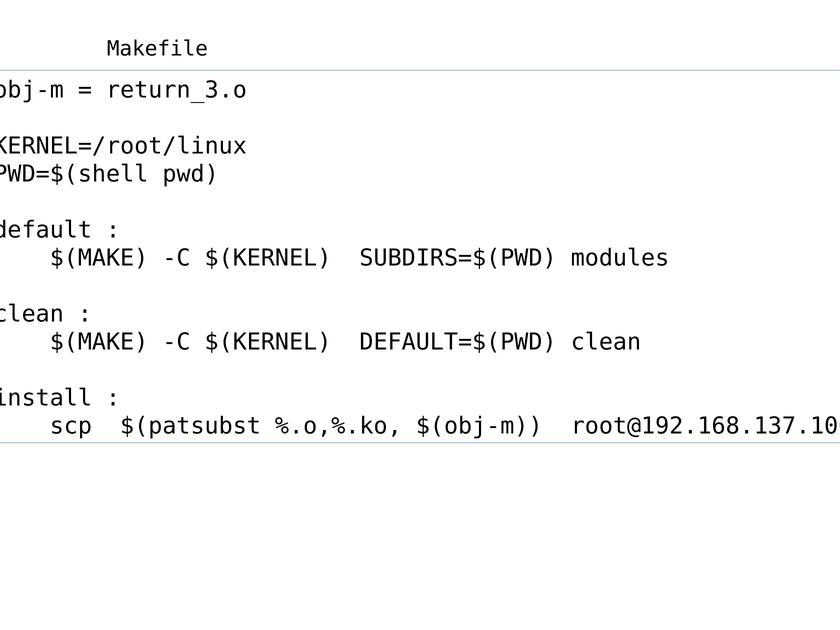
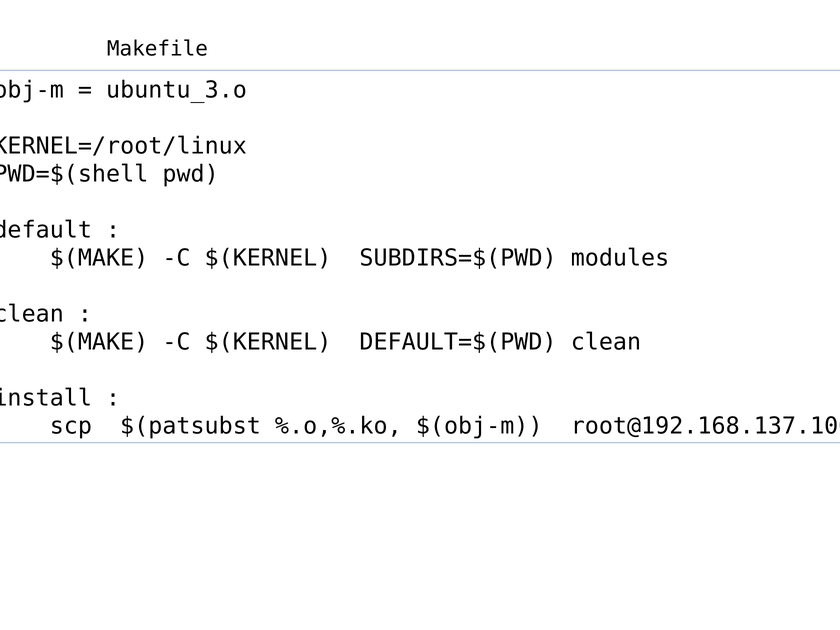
return_3.o: return_3.o -> ubuntu_3.o
